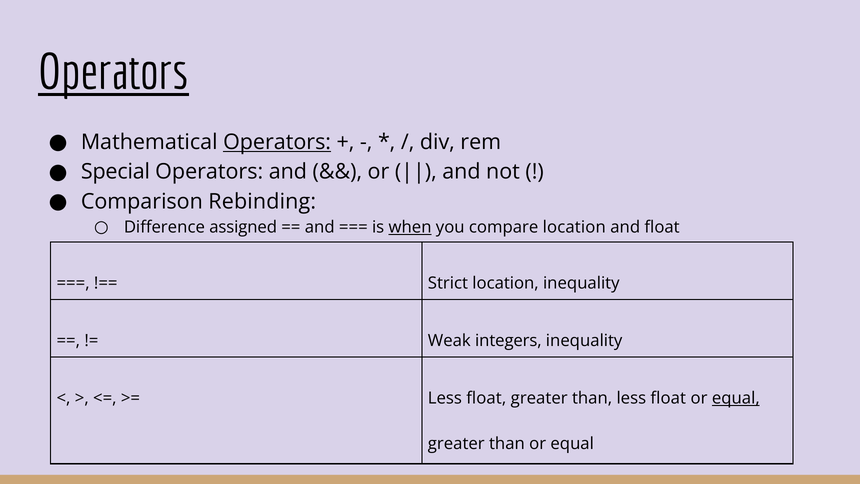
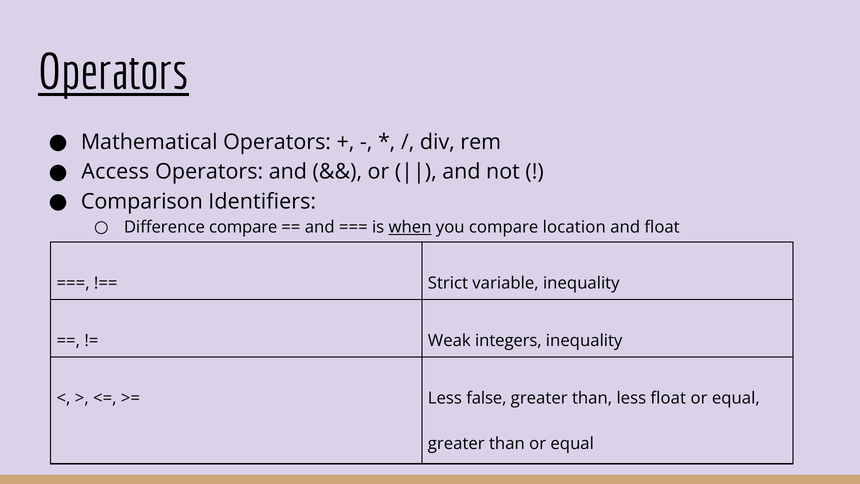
Operators at (277, 142) underline: present -> none
Special: Special -> Access
Rebinding: Rebinding -> Identifiers
Difference assigned: assigned -> compare
Strict location: location -> variable
float at (486, 398): float -> false
equal at (736, 398) underline: present -> none
